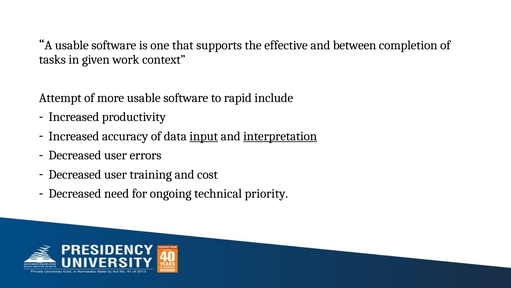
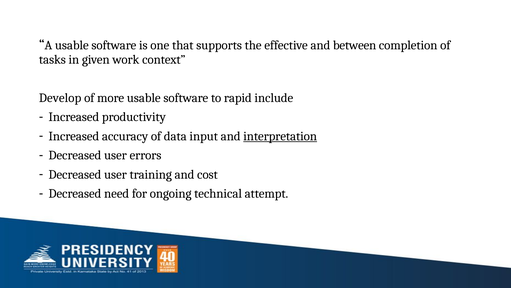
Attempt: Attempt -> Develop
input underline: present -> none
priority: priority -> attempt
